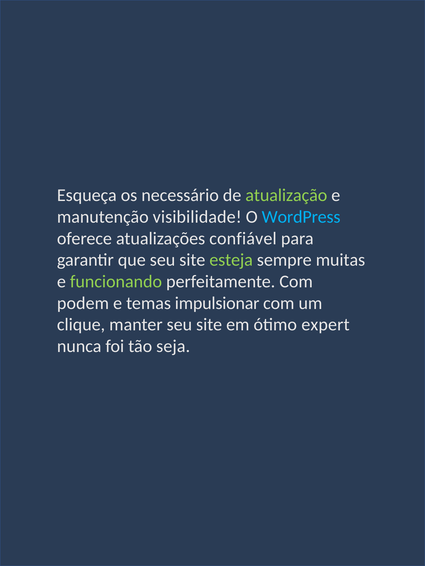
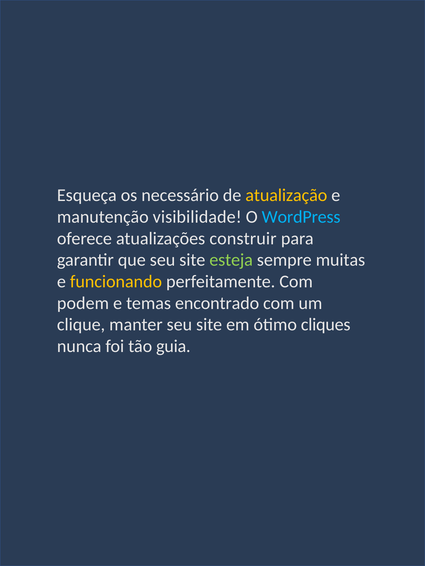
atualização colour: light green -> yellow
confiável: confiável -> construir
funcionando colour: light green -> yellow
impulsionar: impulsionar -> encontrado
expert: expert -> cliques
seja: seja -> guia
